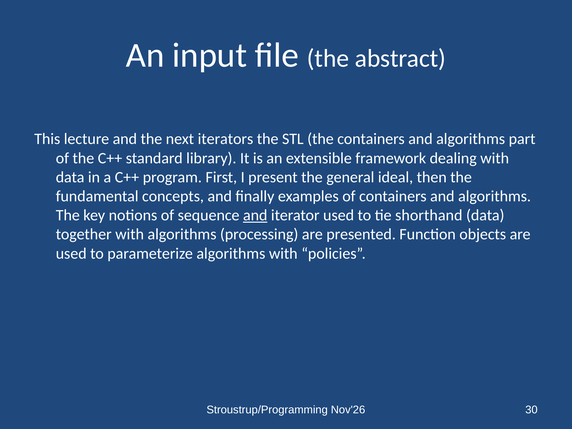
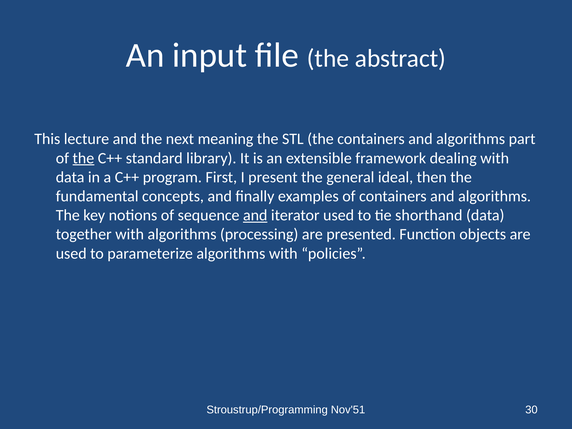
iterators: iterators -> meaning
the at (83, 158) underline: none -> present
Nov'26: Nov'26 -> Nov'51
